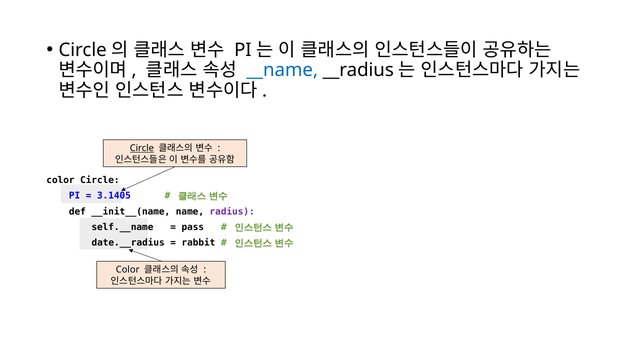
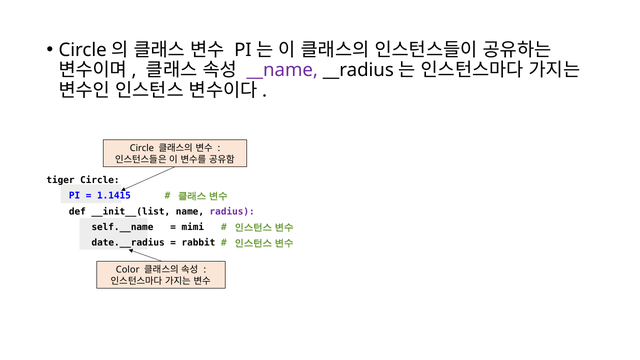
__name colour: blue -> purple
Circle at (142, 148) underline: present -> none
color at (61, 180): color -> tiger
3.1405: 3.1405 -> 1.1415
__init__(name: __init__(name -> __init__(list
pass: pass -> mimi
